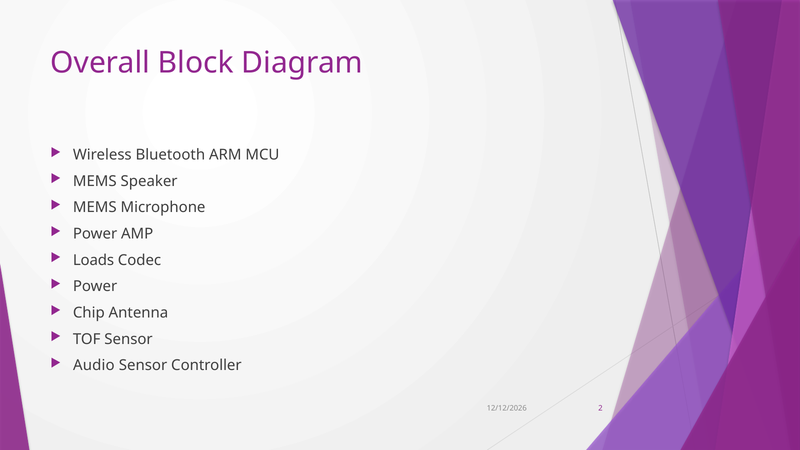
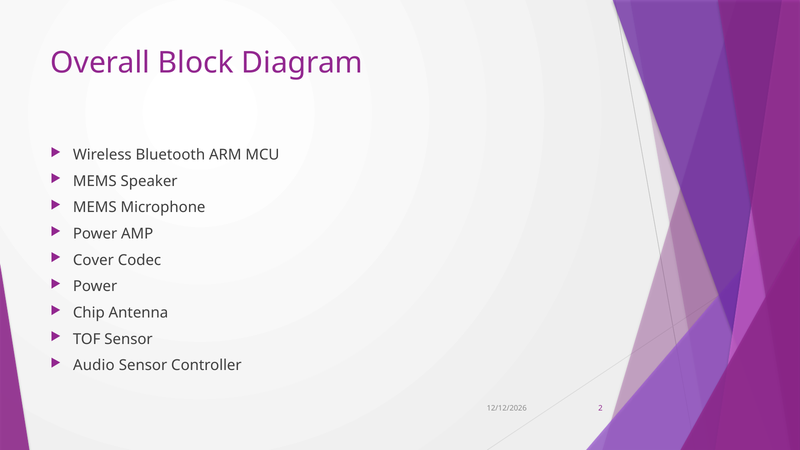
Loads: Loads -> Cover
